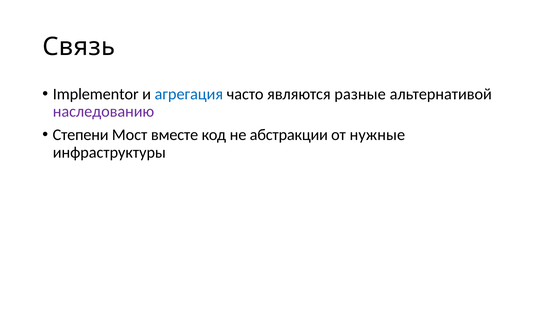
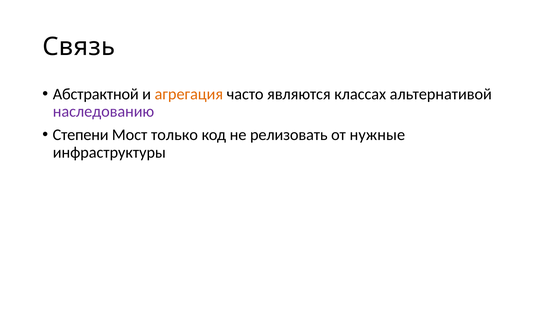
Implementor: Implementor -> Абстрактной
агрегация colour: blue -> orange
разные: разные -> классах
вместе: вместе -> только
абстракции: абстракции -> релизовать
